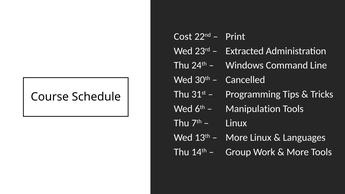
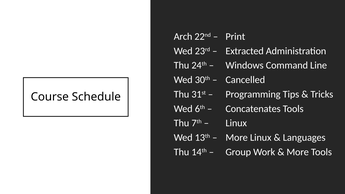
Cost: Cost -> Arch
Manipulation: Manipulation -> Concatenates
